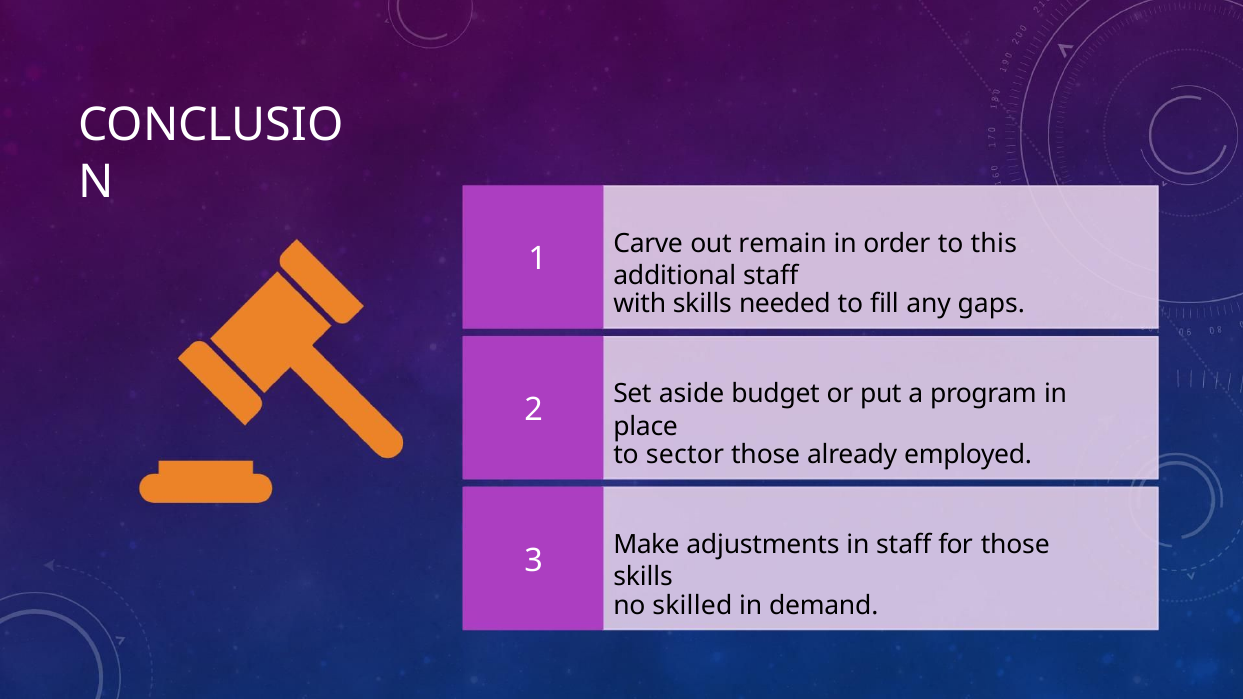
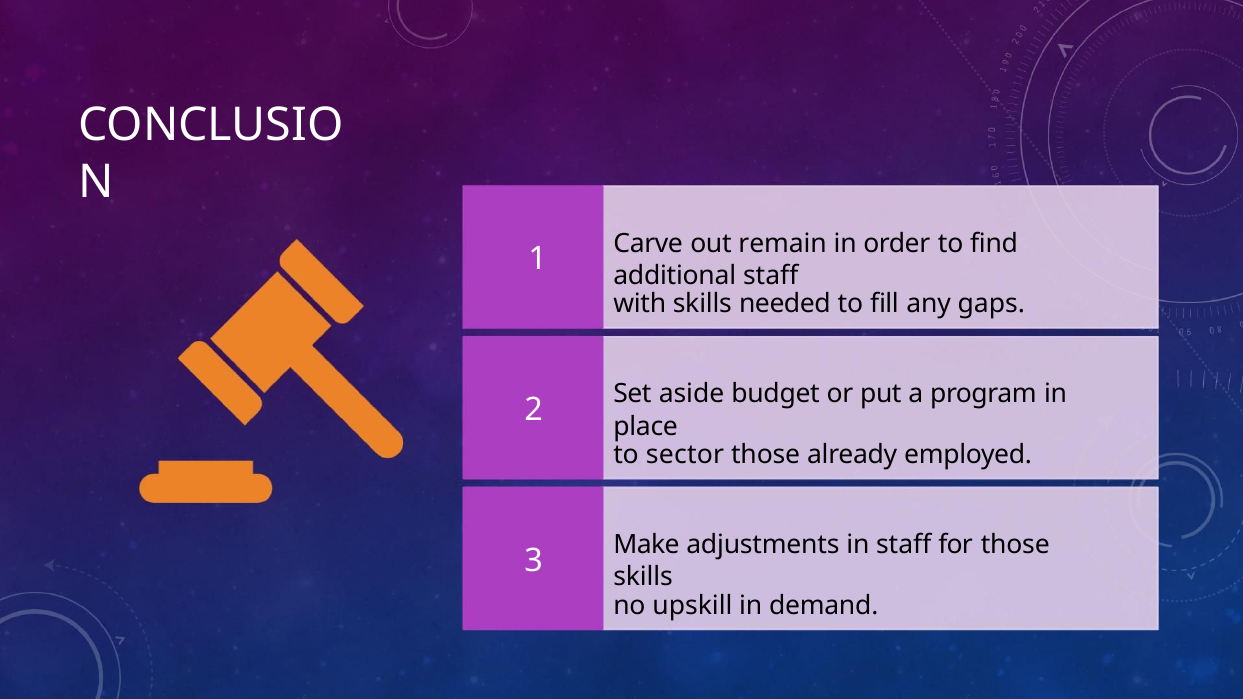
this: this -> find
skilled: skilled -> upskill
